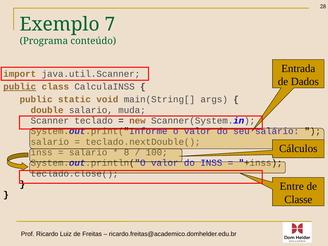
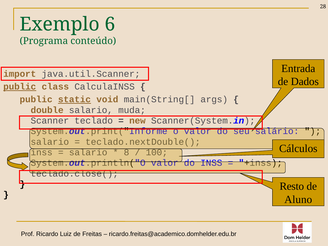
7: 7 -> 6
static underline: none -> present
Entre: Entre -> Resto
Classe: Classe -> Aluno
